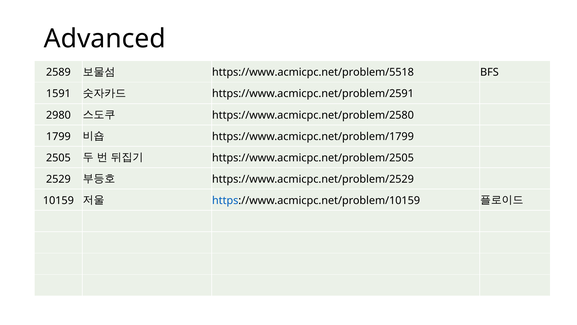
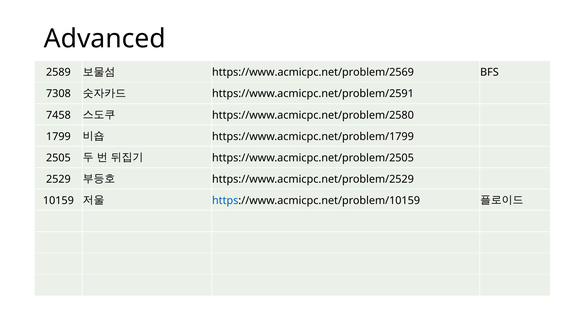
https://www.acmicpc.net/problem/5518: https://www.acmicpc.net/problem/5518 -> https://www.acmicpc.net/problem/2569
1591: 1591 -> 7308
2980: 2980 -> 7458
